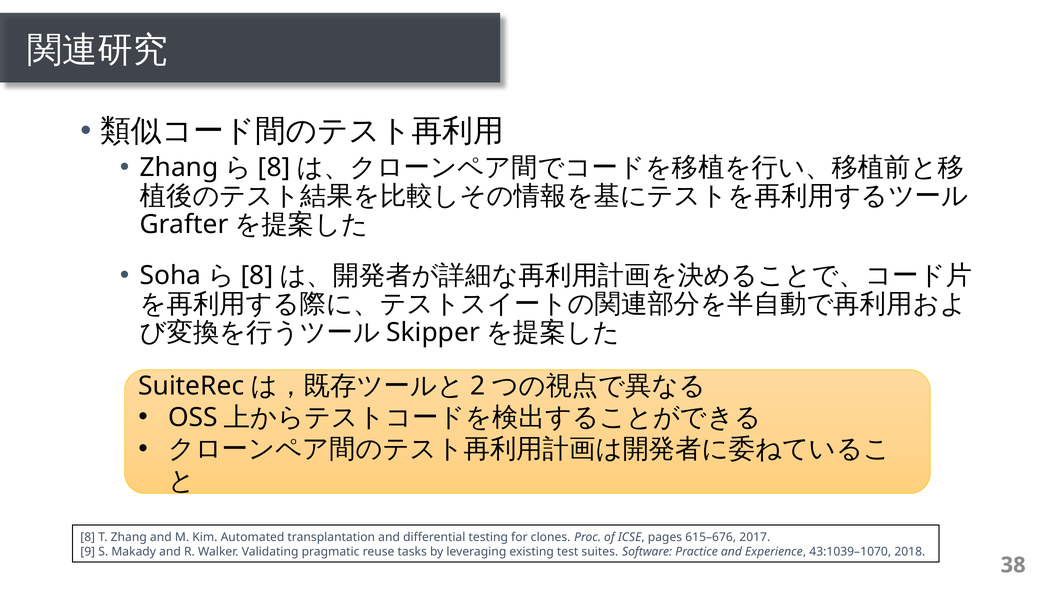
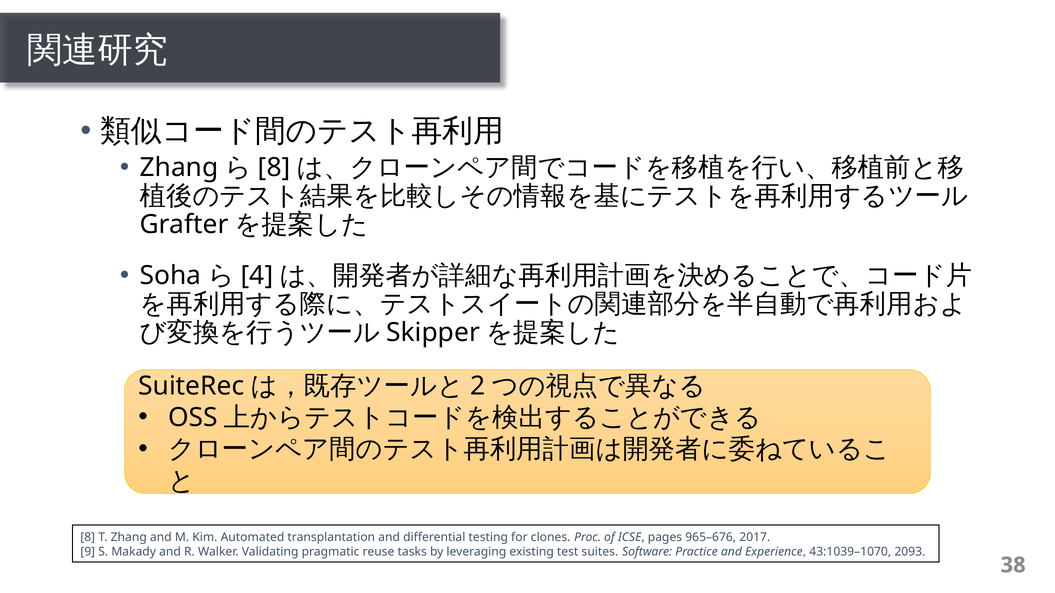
8 at (257, 276): 8 -> 4
615–676: 615–676 -> 965–676
2018: 2018 -> 2093
